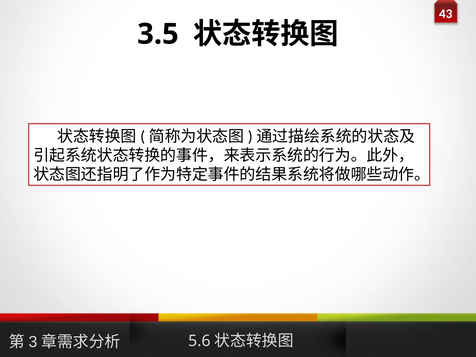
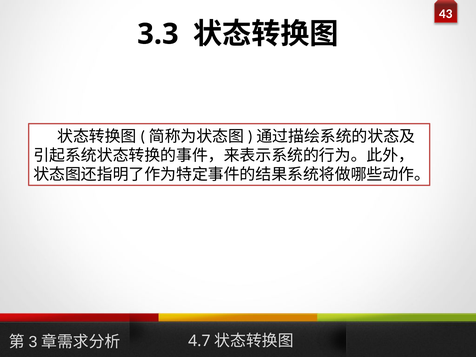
3.5: 3.5 -> 3.3
5.6: 5.6 -> 4.7
